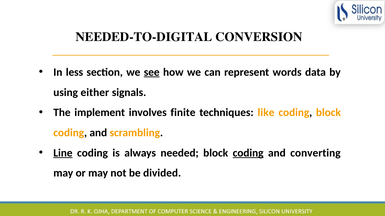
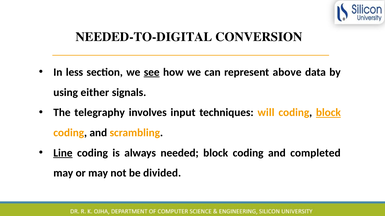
words: words -> above
implement: implement -> telegraphy
finite: finite -> input
like: like -> will
block at (328, 113) underline: none -> present
coding at (248, 153) underline: present -> none
converting: converting -> completed
